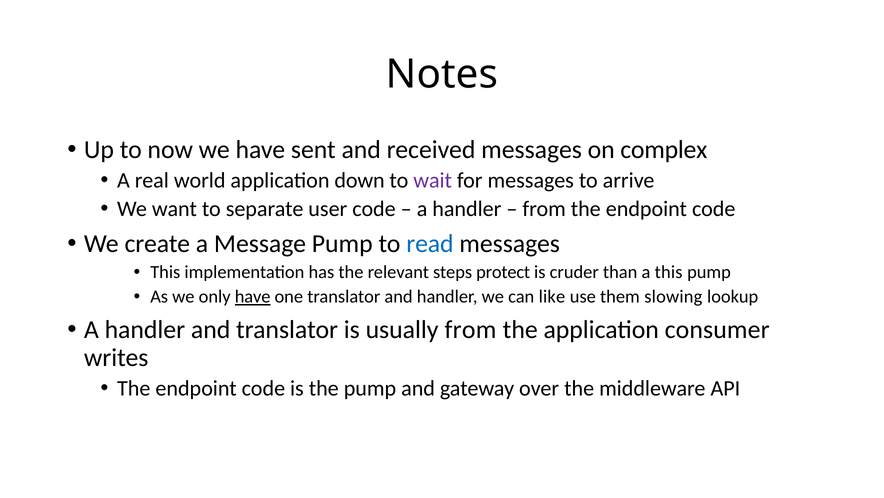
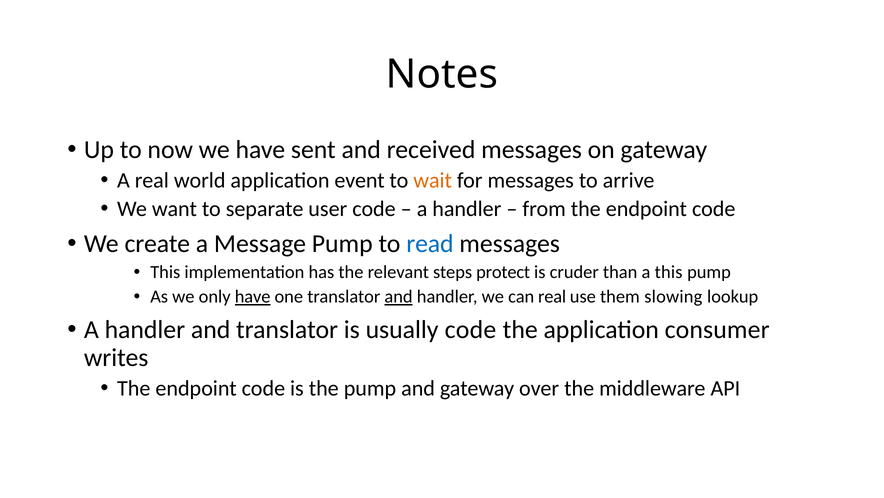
on complex: complex -> gateway
down: down -> event
wait colour: purple -> orange
and at (399, 296) underline: none -> present
can like: like -> real
usually from: from -> code
